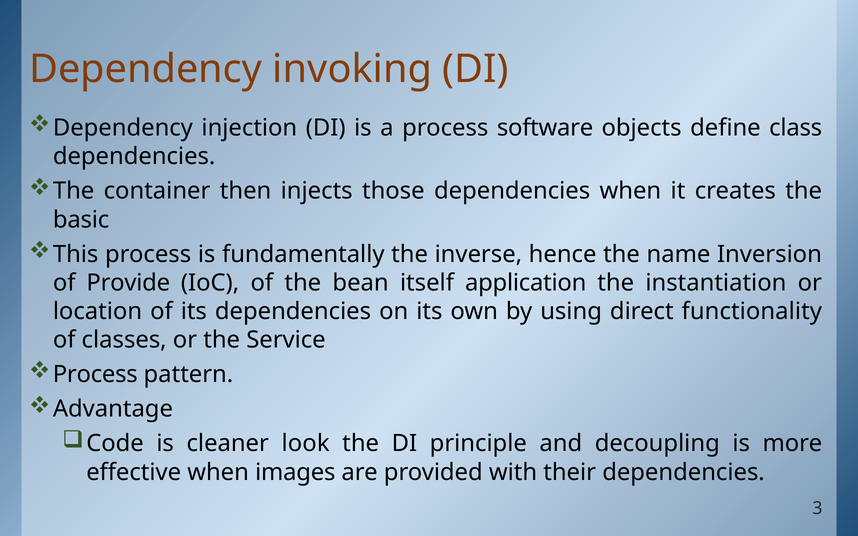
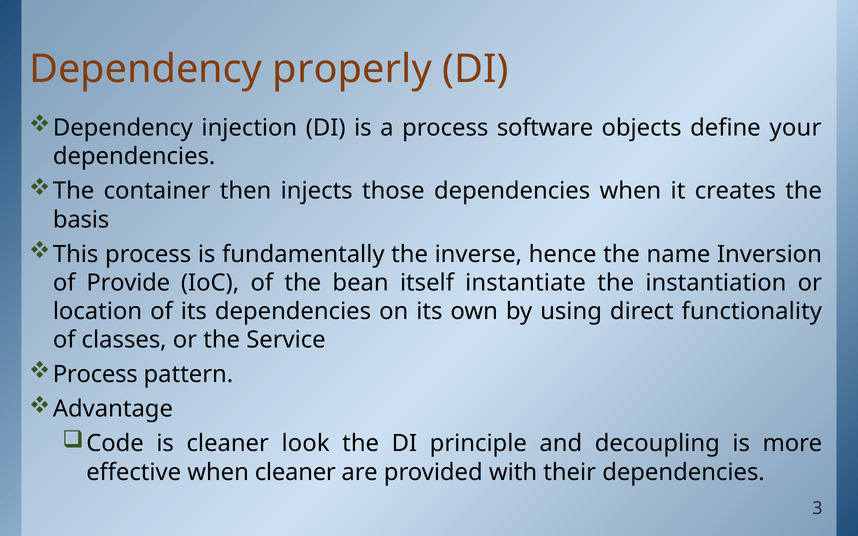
invoking: invoking -> properly
class: class -> your
basic: basic -> basis
application: application -> instantiate
when images: images -> cleaner
